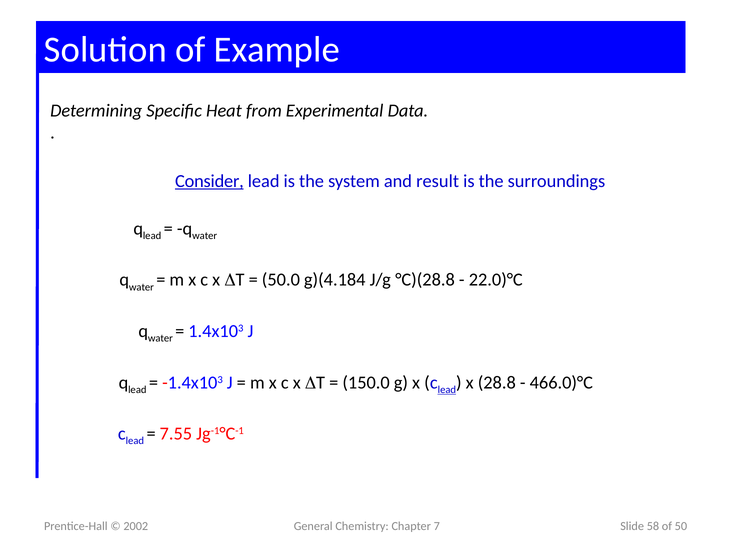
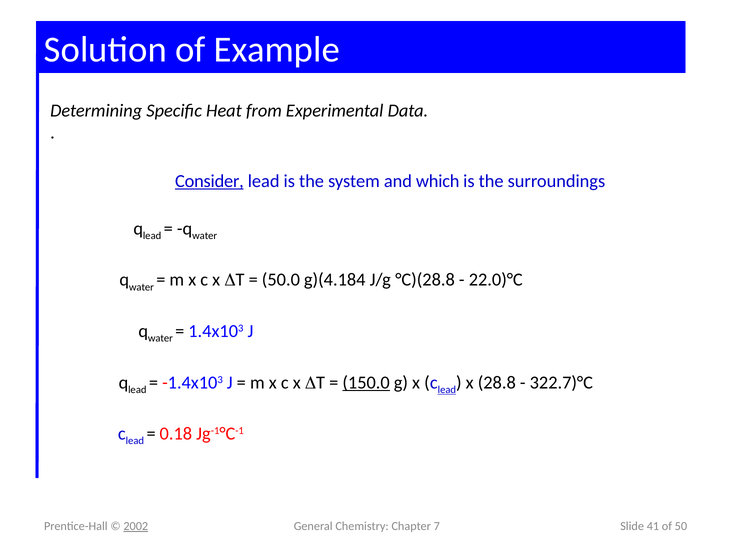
result: result -> which
150.0 underline: none -> present
466.0)°C: 466.0)°C -> 322.7)°C
7.55: 7.55 -> 0.18
2002 underline: none -> present
58: 58 -> 41
